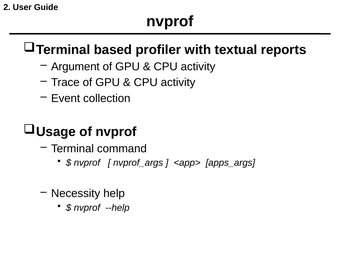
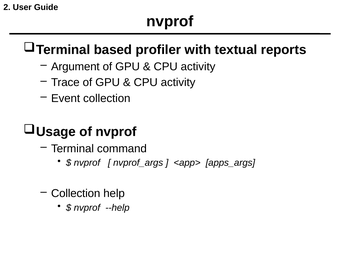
Necessity at (76, 193): Necessity -> Collection
